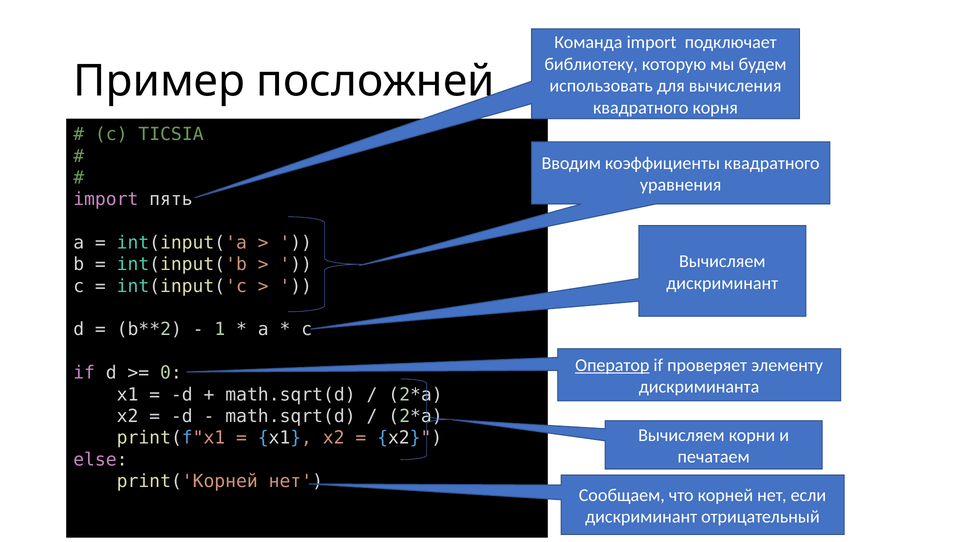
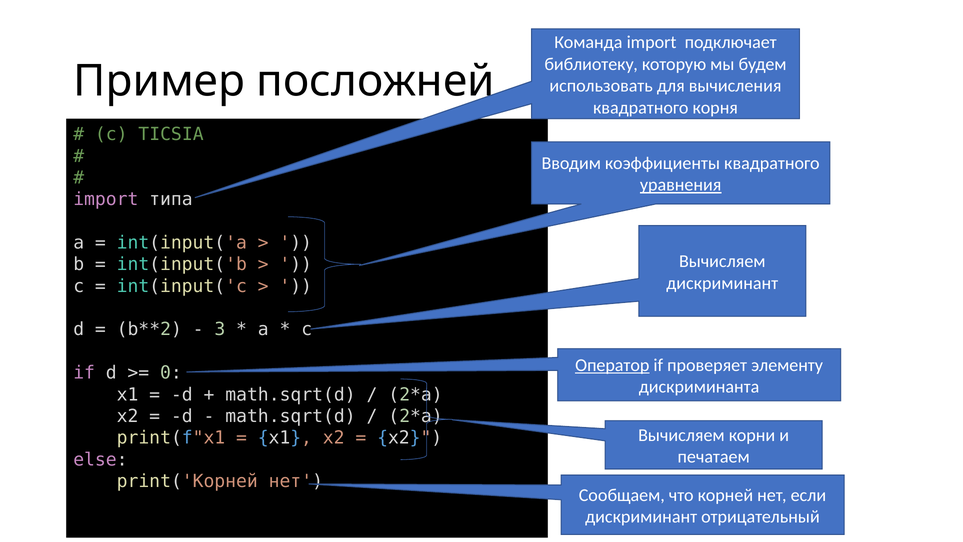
уравнения underline: none -> present
пять: пять -> типа
1: 1 -> 3
